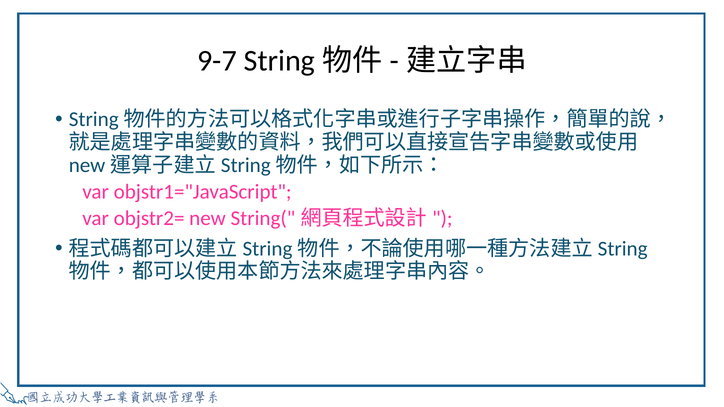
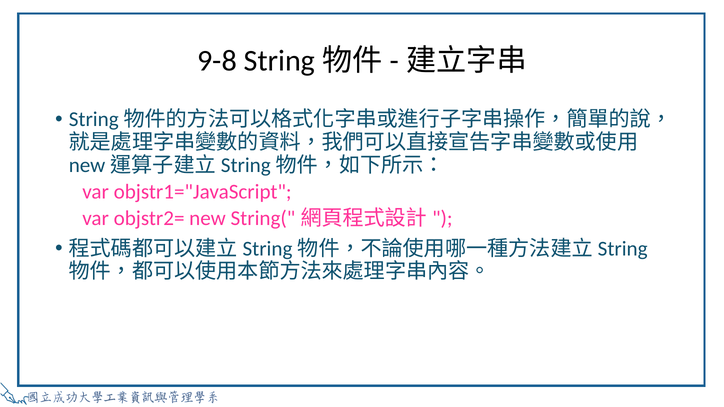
9-7: 9-7 -> 9-8
